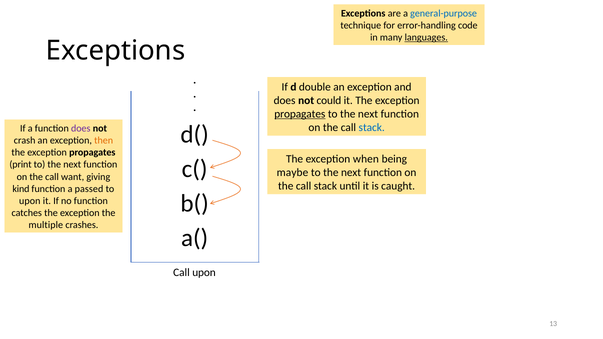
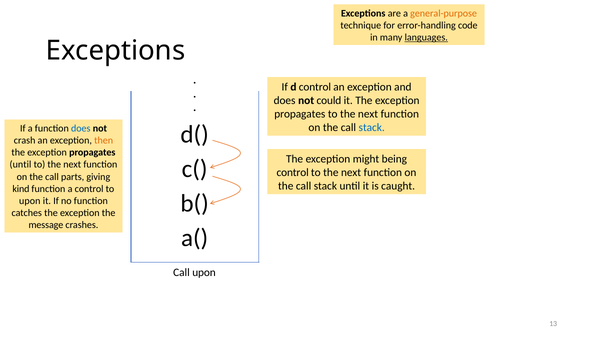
general-purpose colour: blue -> orange
d double: double -> control
propagates at (300, 114) underline: present -> none
does at (81, 129) colour: purple -> blue
when: when -> might
print at (21, 165): print -> until
maybe at (293, 173): maybe -> control
want: want -> parts
a passed: passed -> control
multiple: multiple -> message
